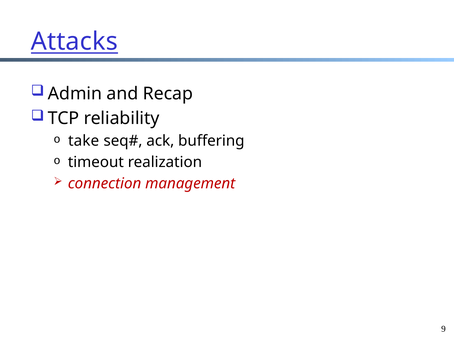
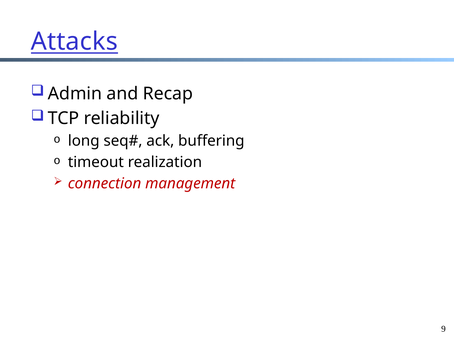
take: take -> long
